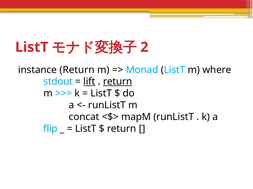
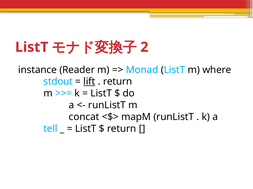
instance Return: Return -> Reader
return at (118, 82) underline: present -> none
flip: flip -> tell
